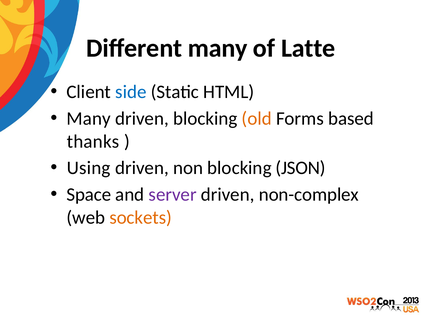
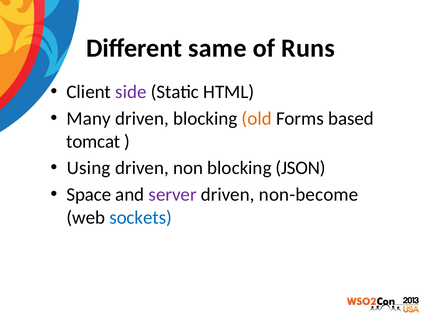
Different many: many -> same
Latte: Latte -> Runs
side colour: blue -> purple
thanks: thanks -> tomcat
non-complex: non-complex -> non-become
sockets colour: orange -> blue
